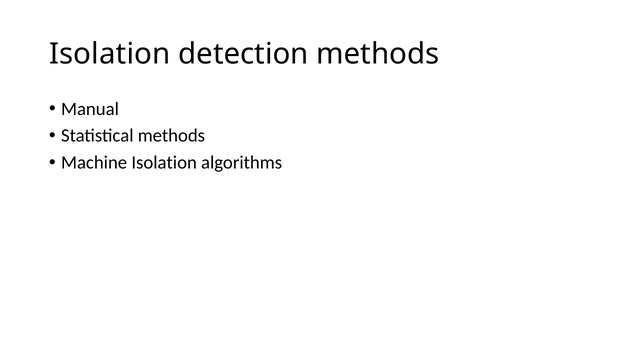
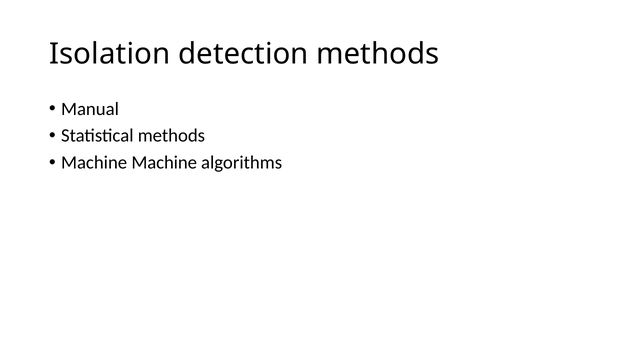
Machine Isolation: Isolation -> Machine
